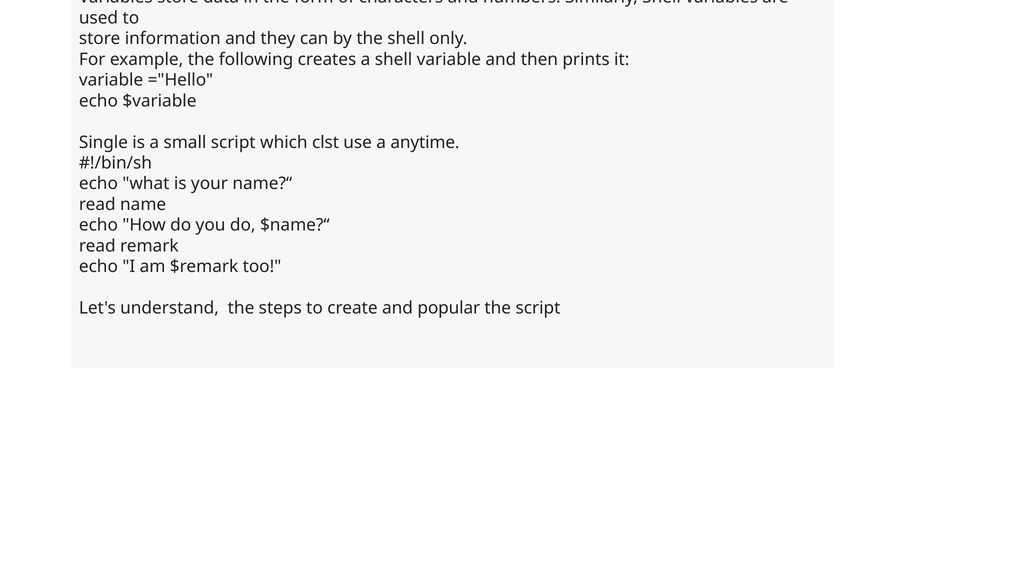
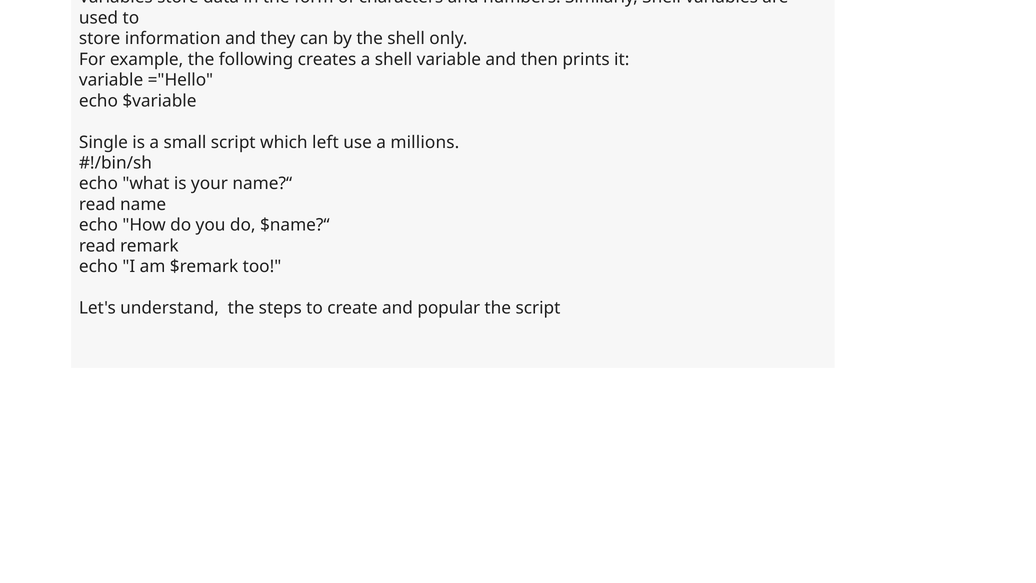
clst: clst -> left
anytime: anytime -> millions
